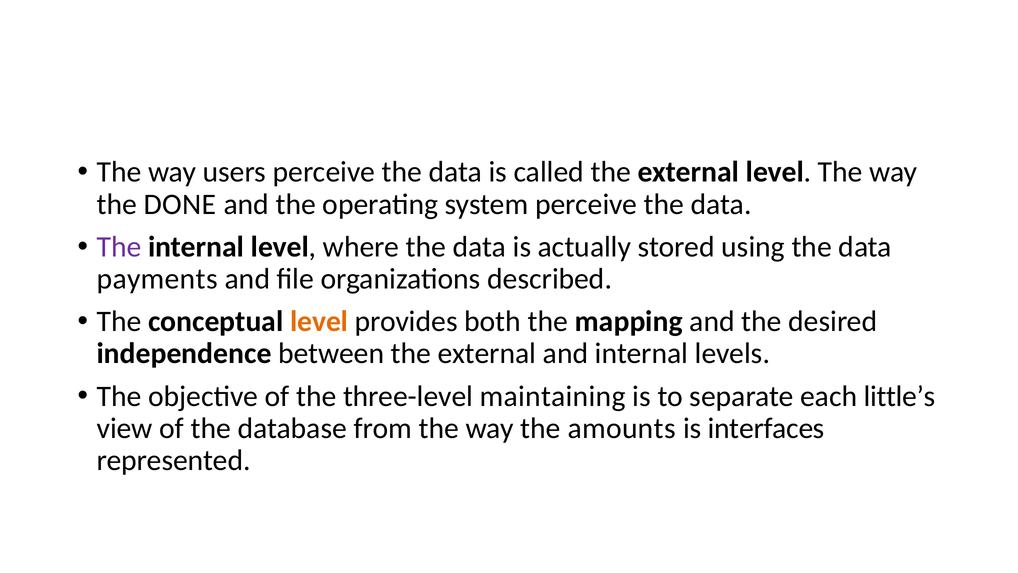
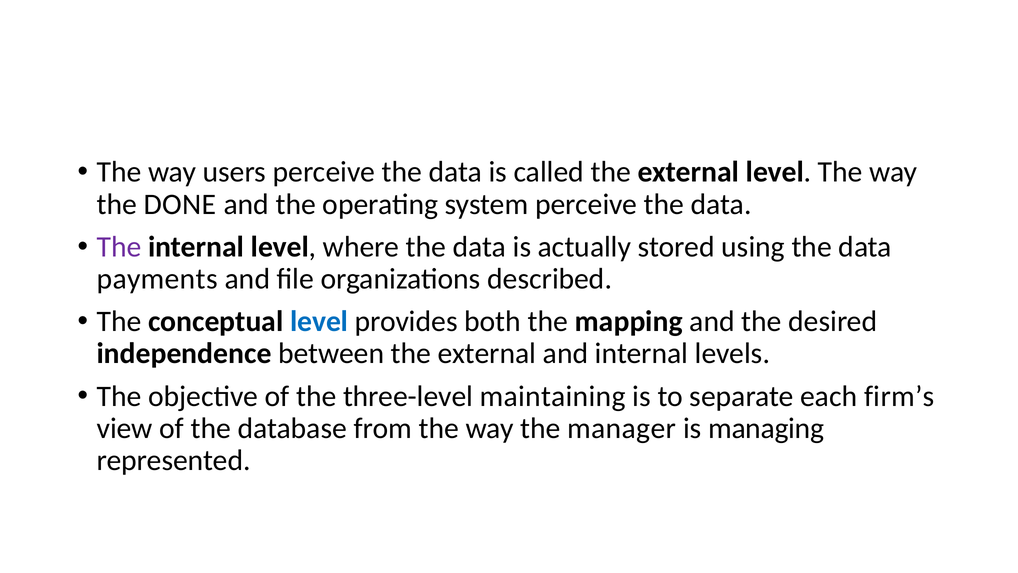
level at (319, 321) colour: orange -> blue
little’s: little’s -> firm’s
amounts: amounts -> manager
interfaces: interfaces -> managing
